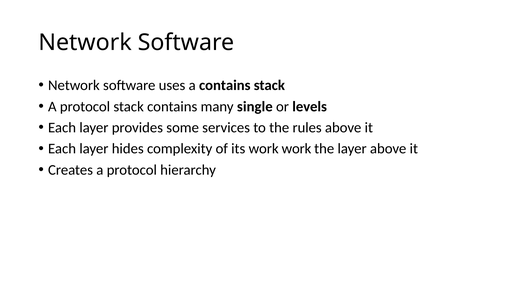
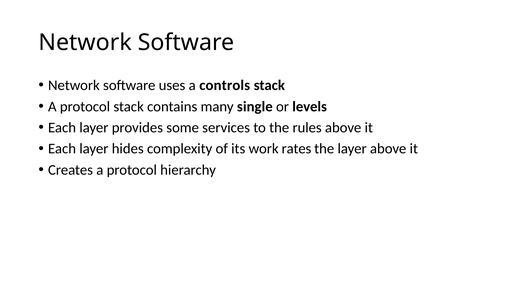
a contains: contains -> controls
work work: work -> rates
